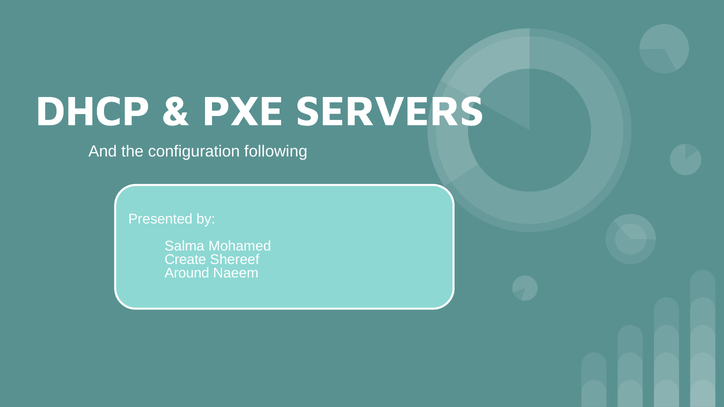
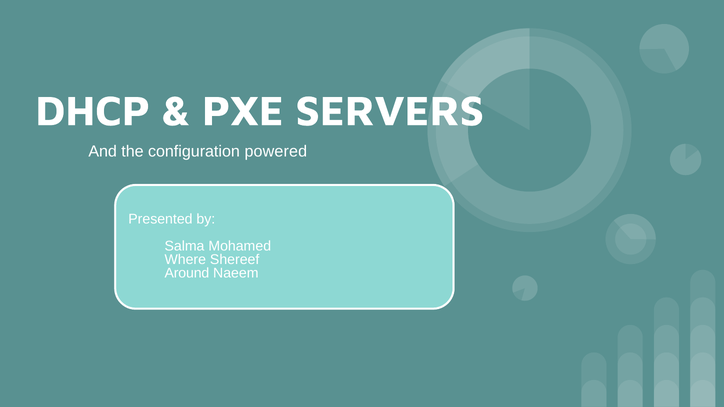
following: following -> powered
Create: Create -> Where
